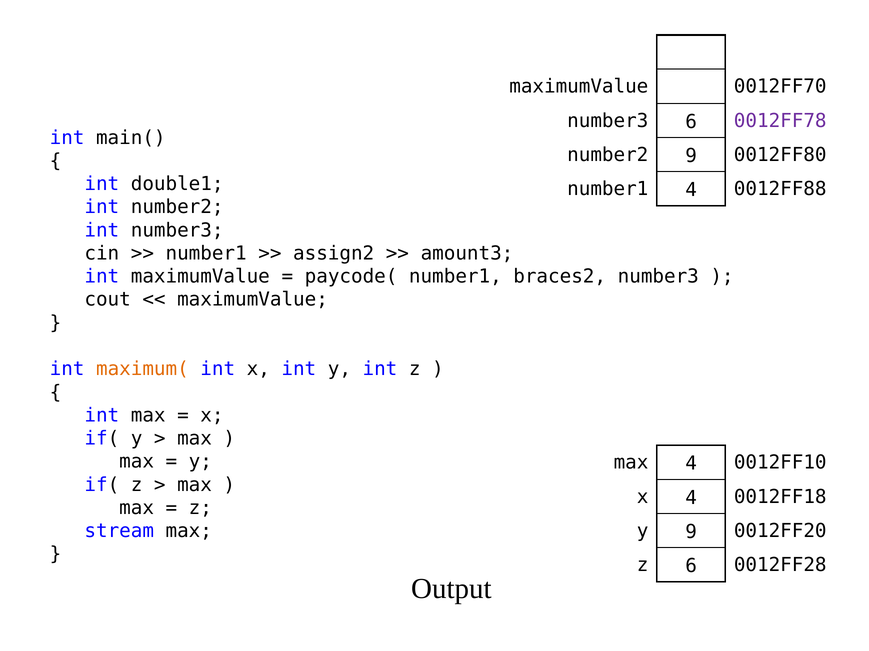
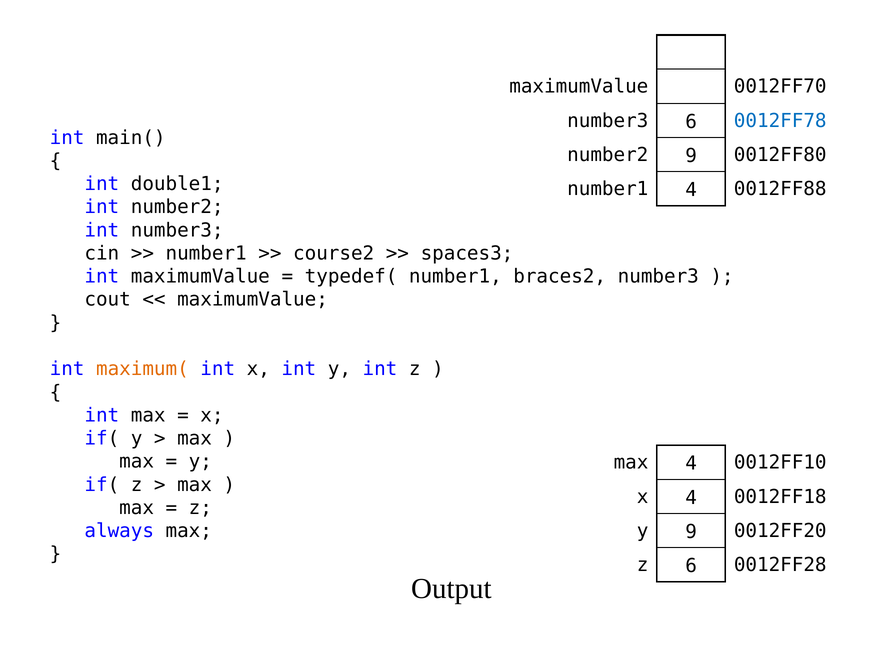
0012FF78 colour: purple -> blue
assign2: assign2 -> course2
amount3: amount3 -> spaces3
paycode(: paycode( -> typedef(
stream: stream -> always
